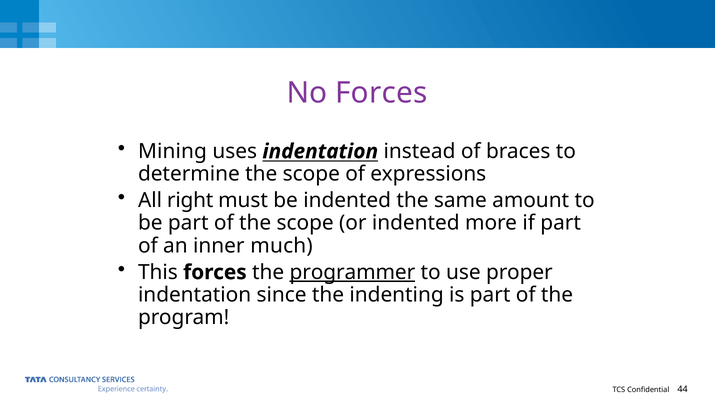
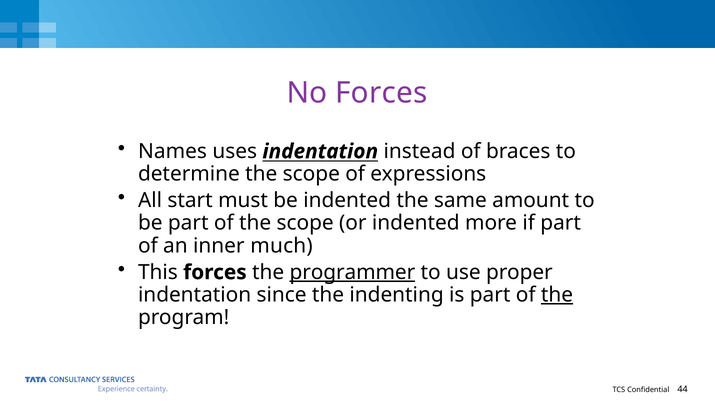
Mining: Mining -> Names
right: right -> start
the at (557, 295) underline: none -> present
